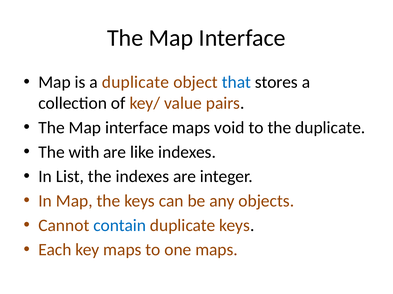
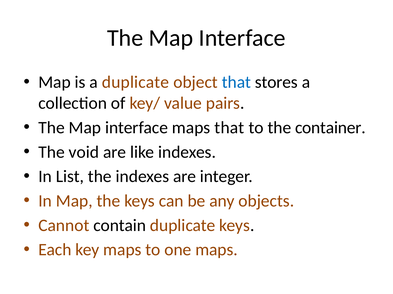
maps void: void -> that
the duplicate: duplicate -> container
with: with -> void
contain colour: blue -> black
